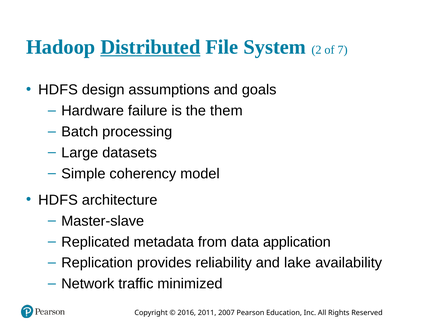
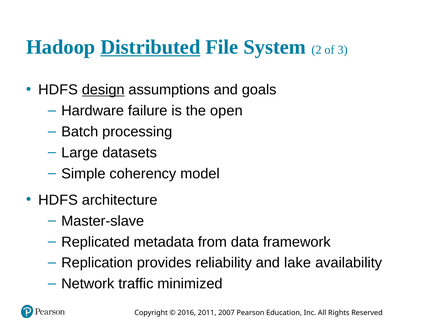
7: 7 -> 3
design underline: none -> present
them: them -> open
application: application -> framework
